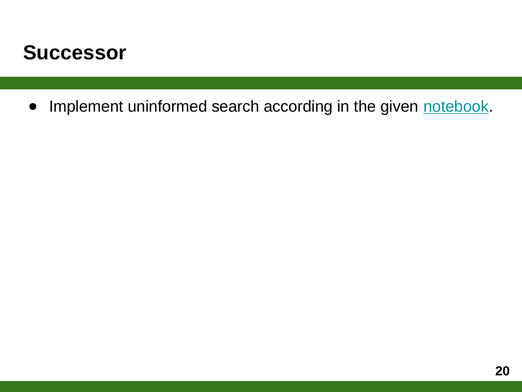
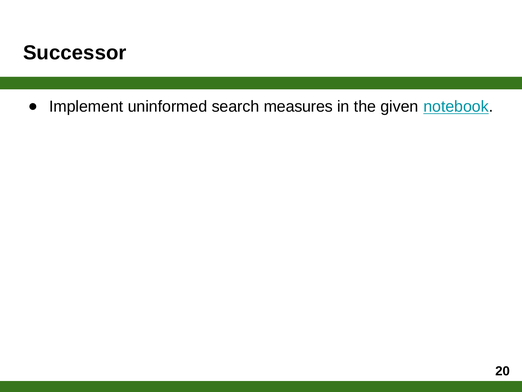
according: according -> measures
